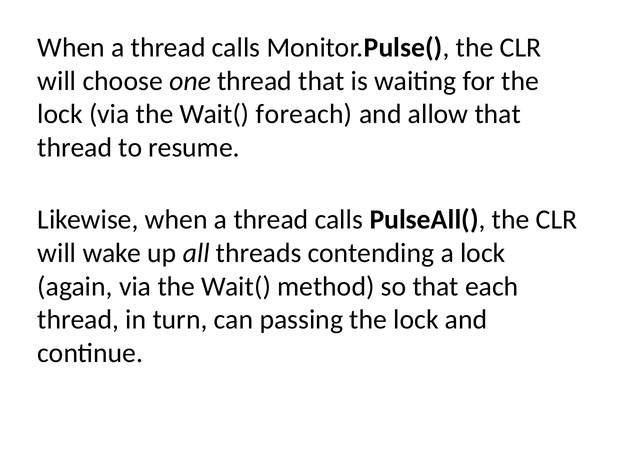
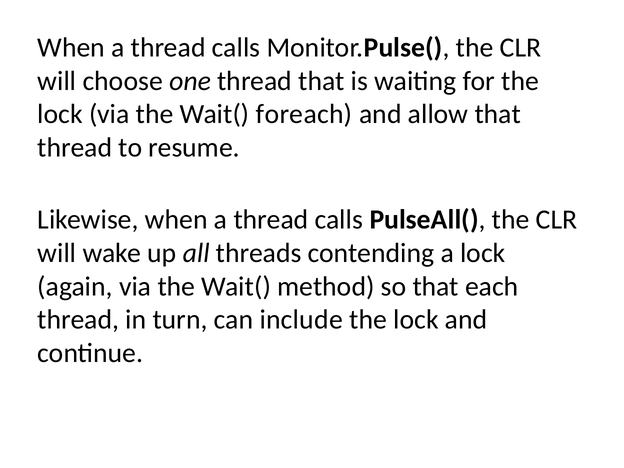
passing: passing -> include
